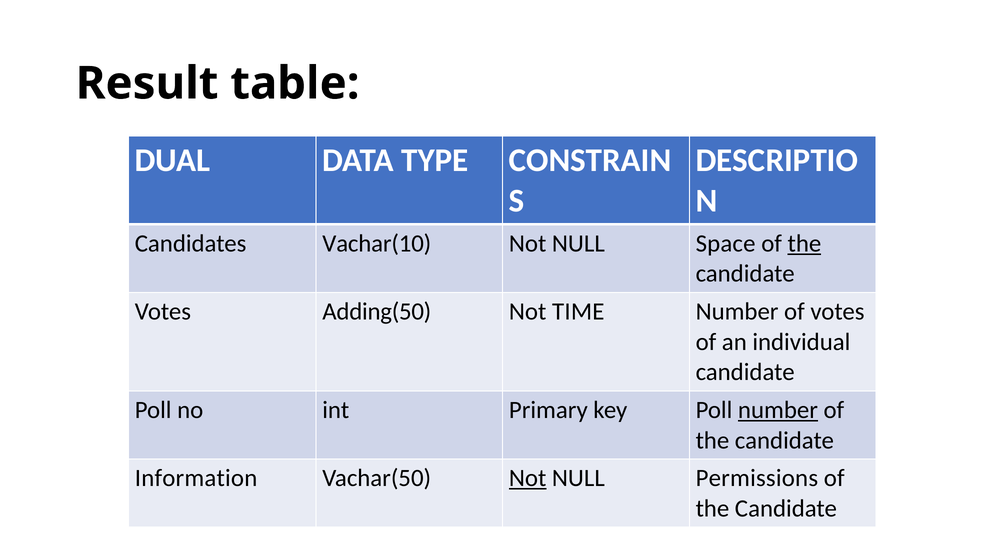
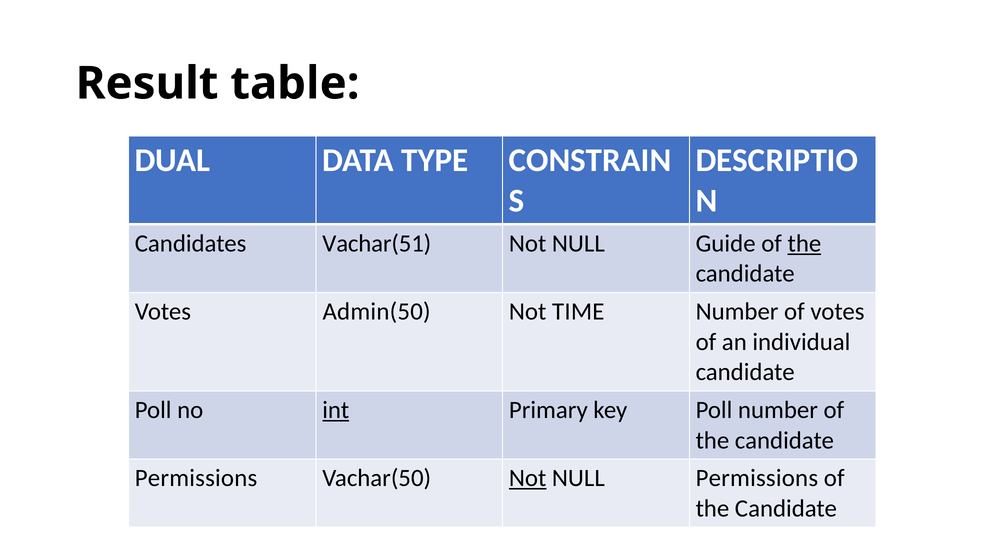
Vachar(10: Vachar(10 -> Vachar(51
Space: Space -> Guide
Adding(50: Adding(50 -> Admin(50
int underline: none -> present
number at (778, 410) underline: present -> none
Information at (196, 478): Information -> Permissions
